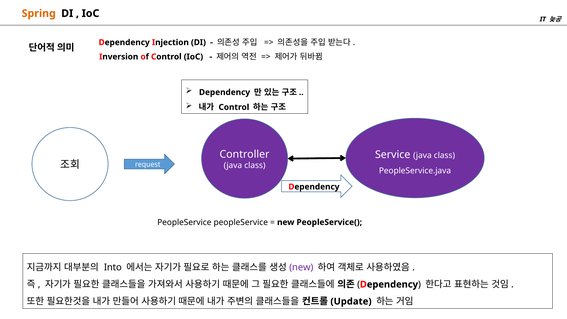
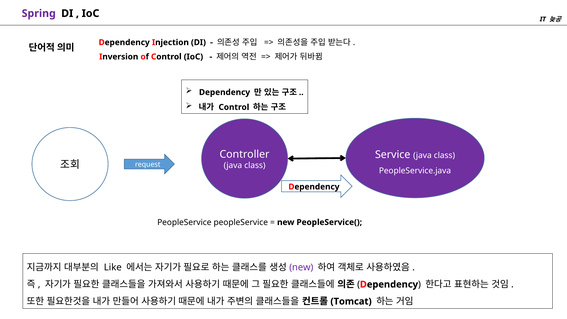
Spring colour: orange -> purple
Into: Into -> Like
Update: Update -> Tomcat
